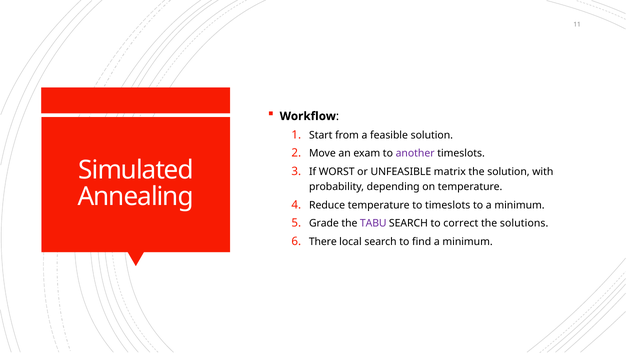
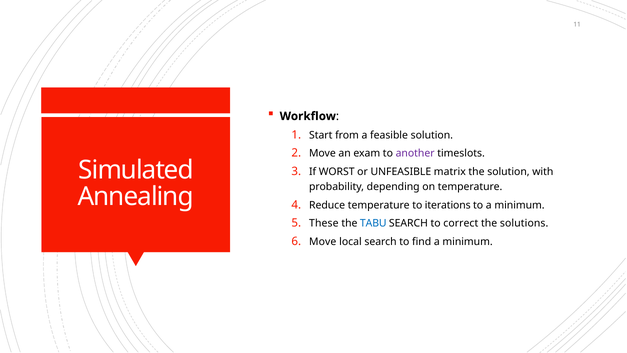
to timeslots: timeslots -> iterations
Grade: Grade -> These
TABU colour: purple -> blue
There at (323, 242): There -> Move
